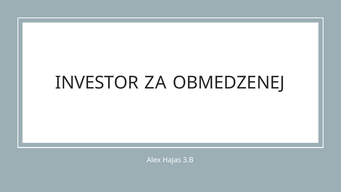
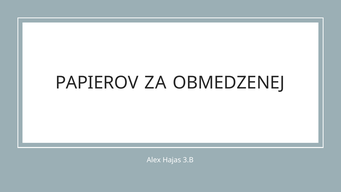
INVESTOR: INVESTOR -> PAPIEROV
